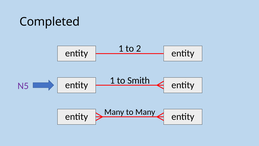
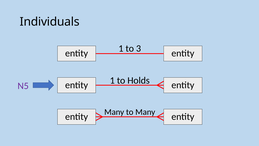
Completed: Completed -> Individuals
2: 2 -> 3
Smith: Smith -> Holds
